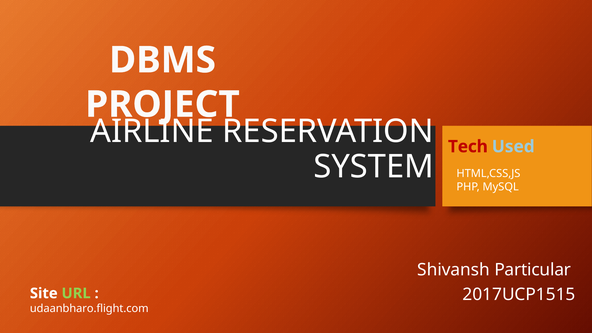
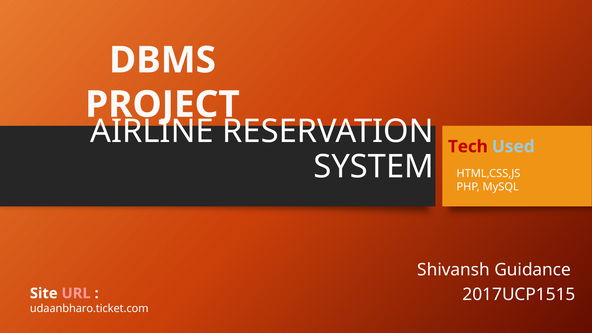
Particular: Particular -> Guidance
URL colour: light green -> pink
udaanbharo.flight.com: udaanbharo.flight.com -> udaanbharo.ticket.com
